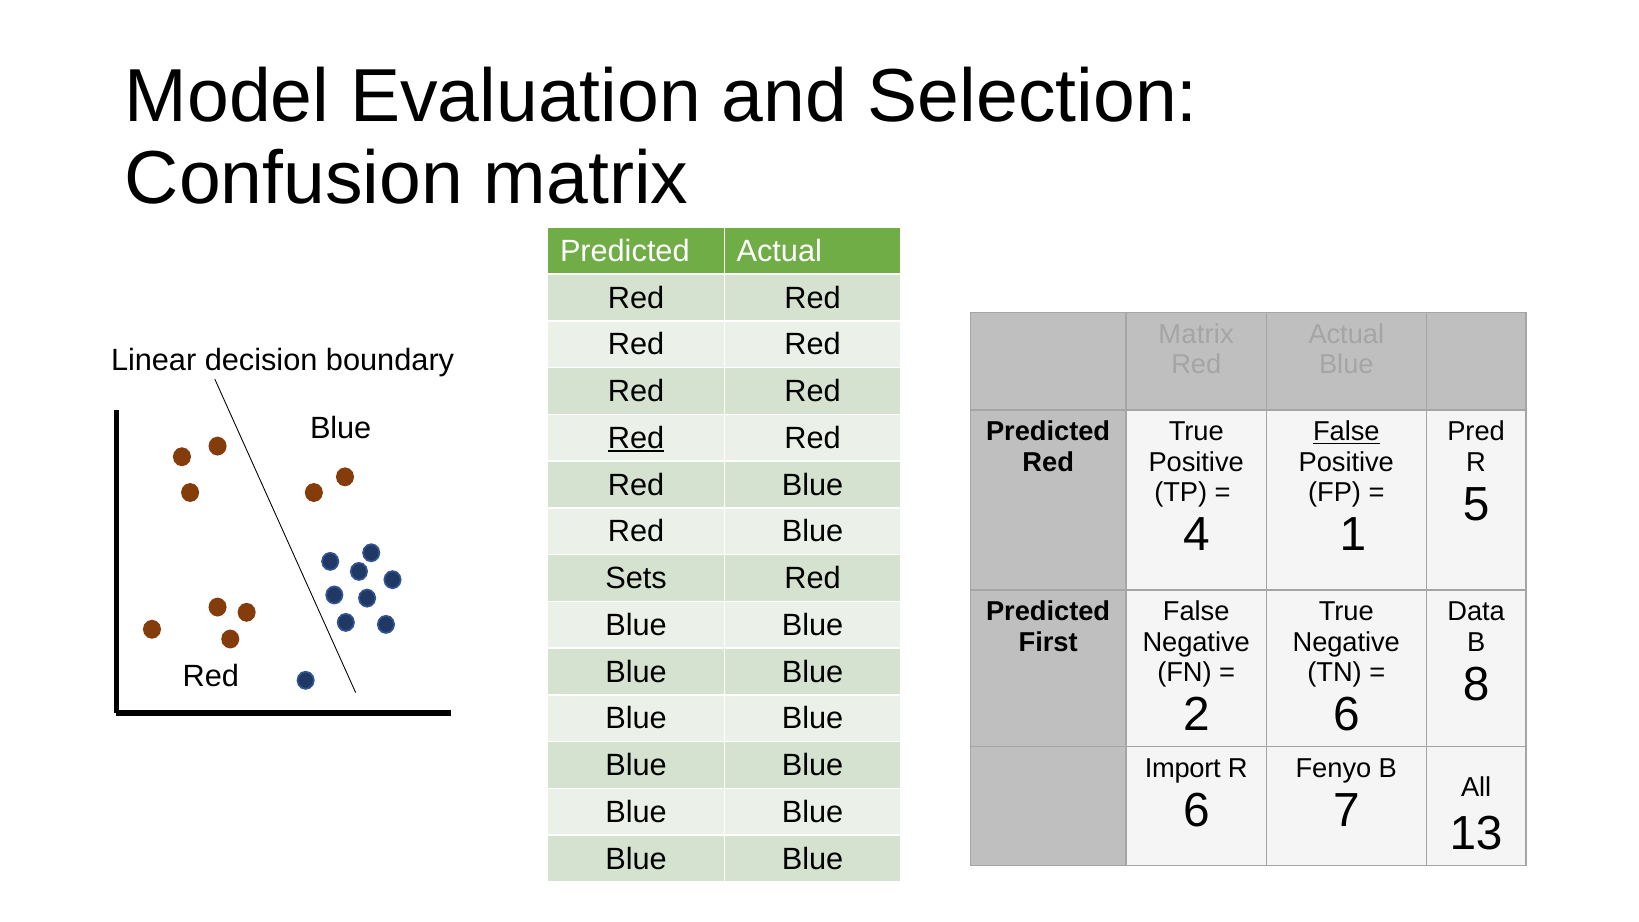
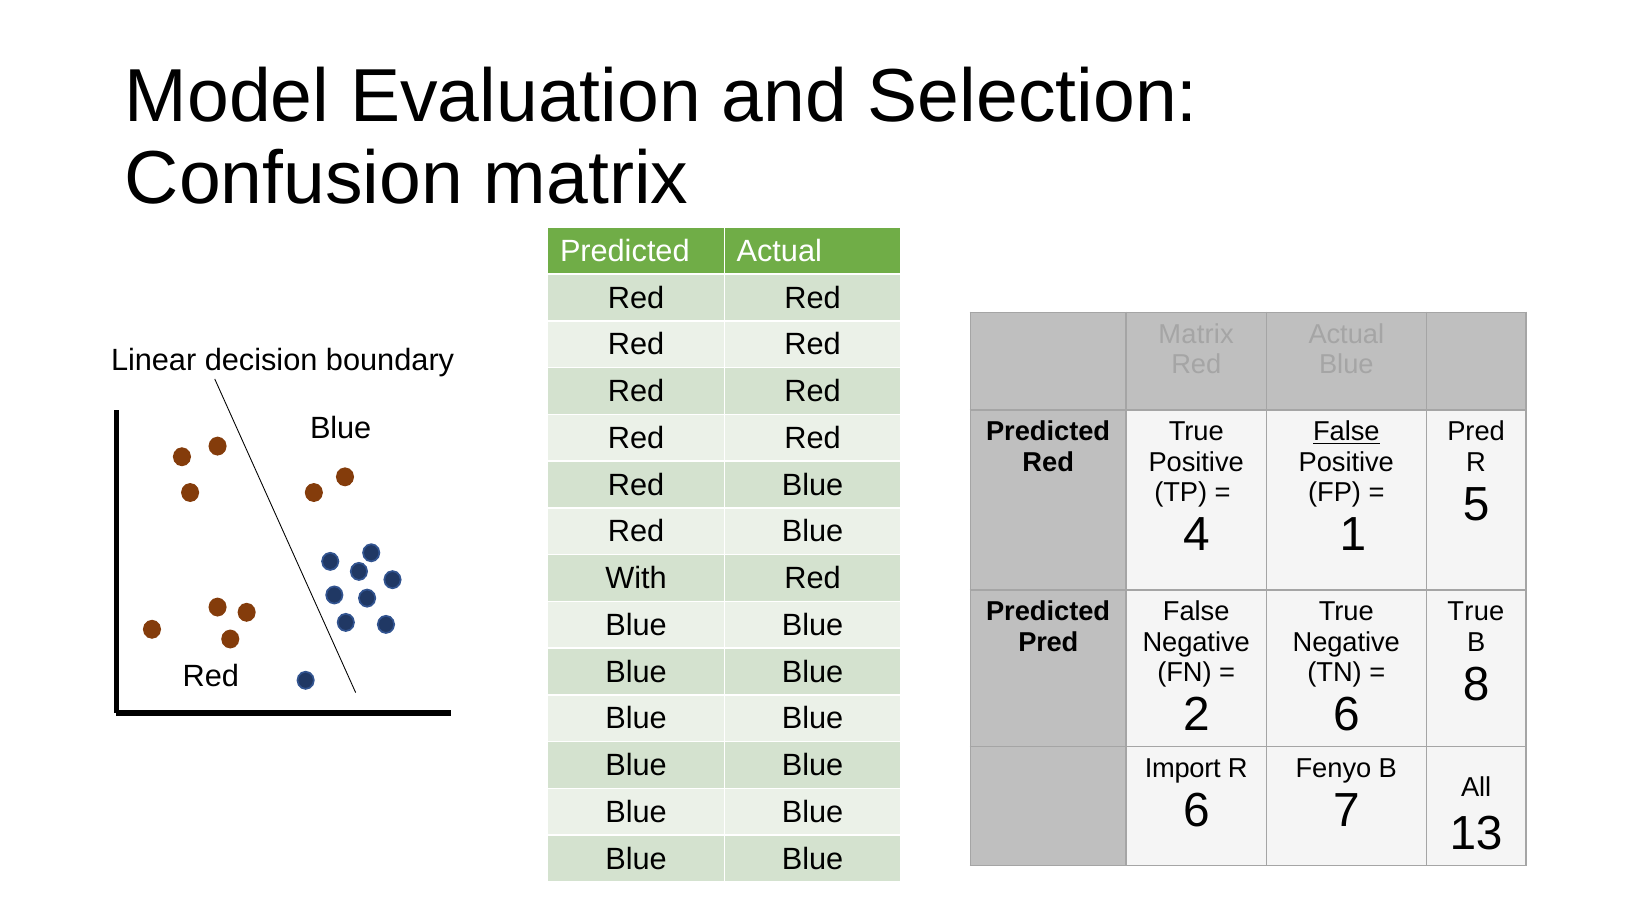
Red at (636, 438) underline: present -> none
Sets: Sets -> With
Data at (1476, 612): Data -> True
First at (1048, 642): First -> Pred
